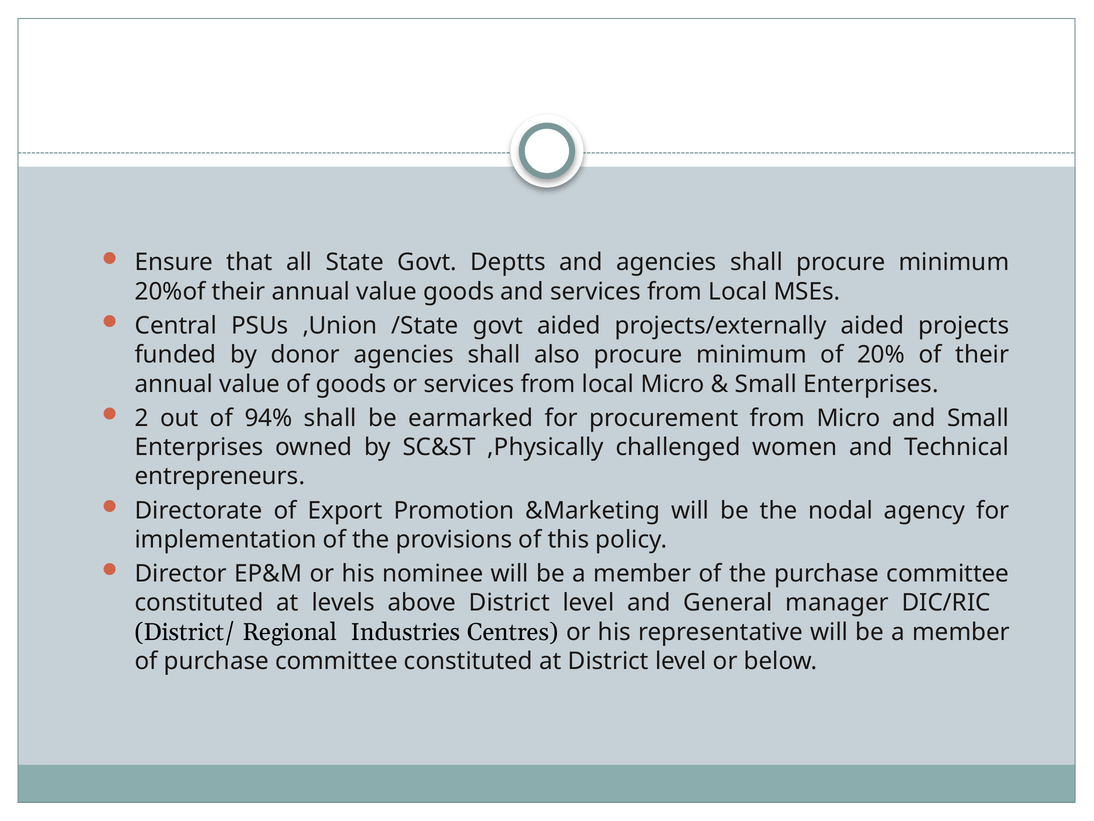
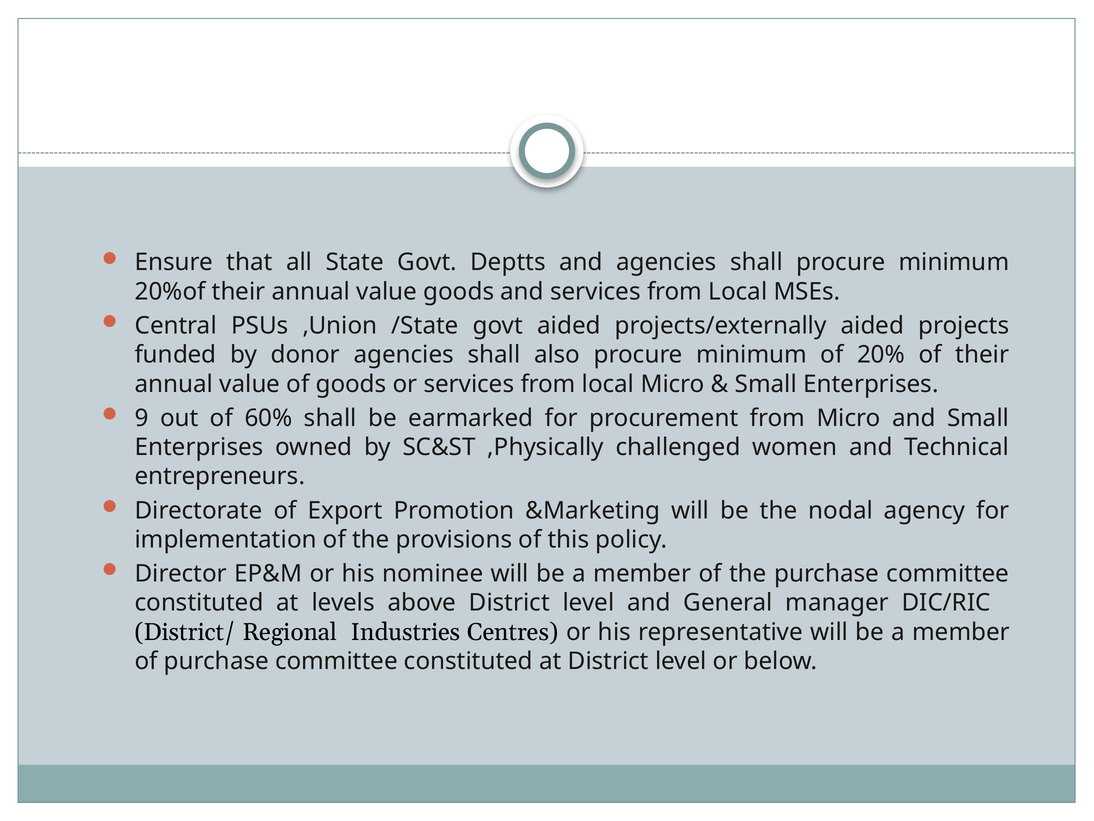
2: 2 -> 9
94%: 94% -> 60%
